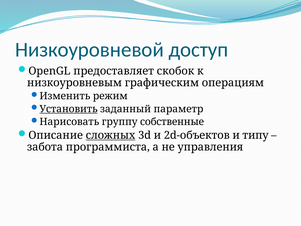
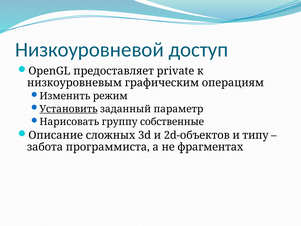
скобок: скобок -> private
сложных underline: present -> none
управления: управления -> фрагментах
